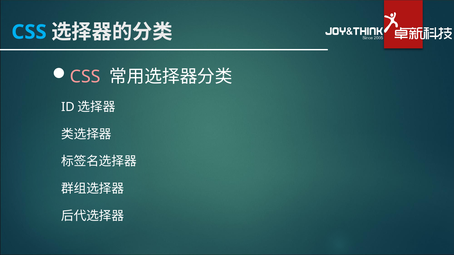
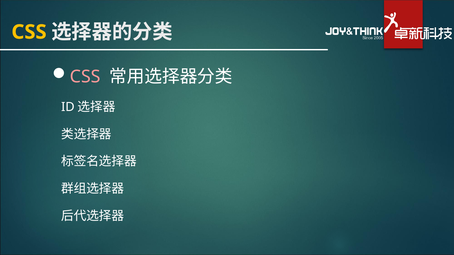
CSS at (29, 32) colour: light blue -> yellow
